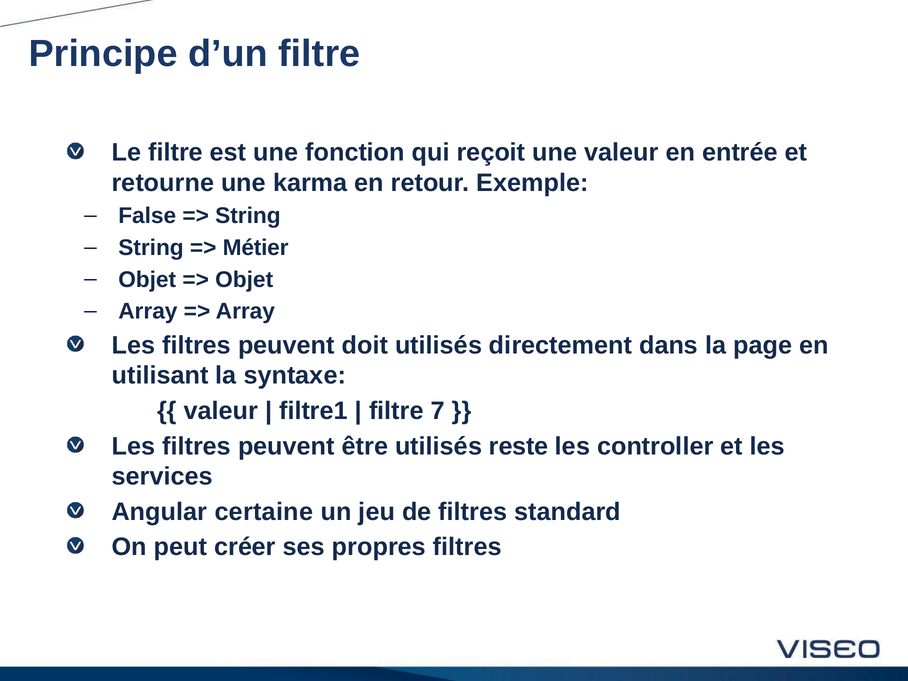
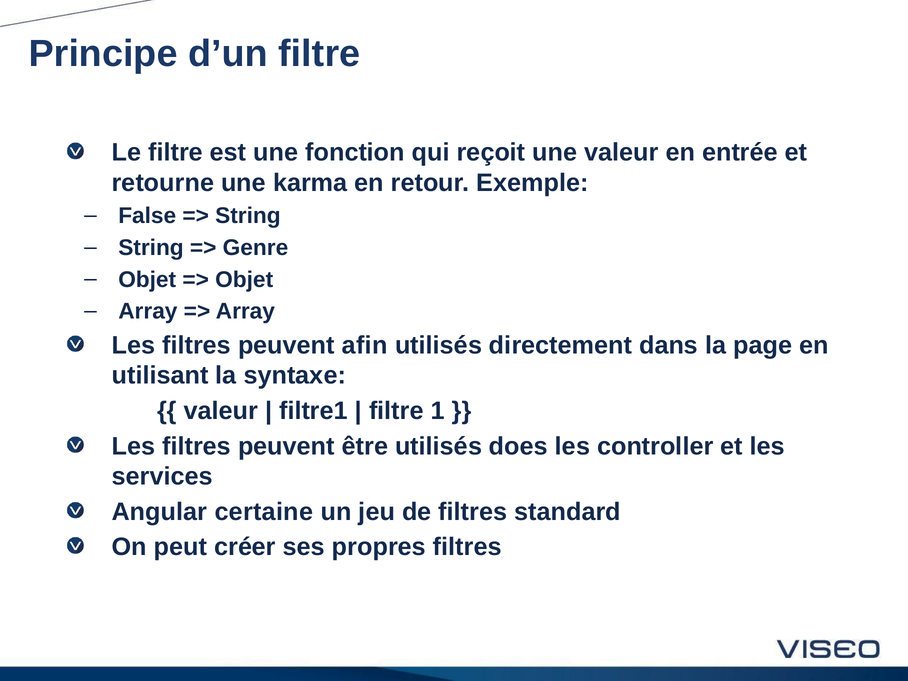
Métier: Métier -> Genre
doit: doit -> afin
7: 7 -> 1
reste: reste -> does
